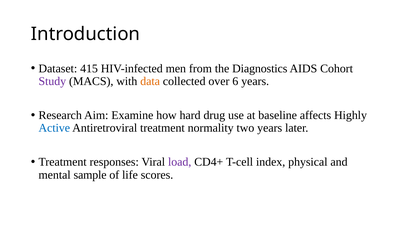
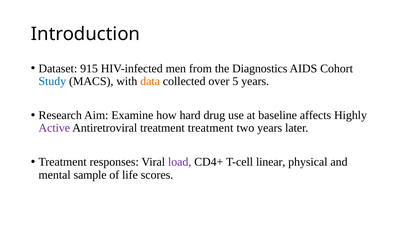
415: 415 -> 915
Study colour: purple -> blue
6: 6 -> 5
Active colour: blue -> purple
treatment normality: normality -> treatment
index: index -> linear
